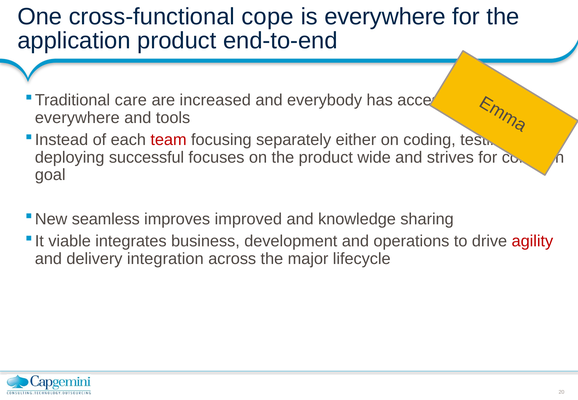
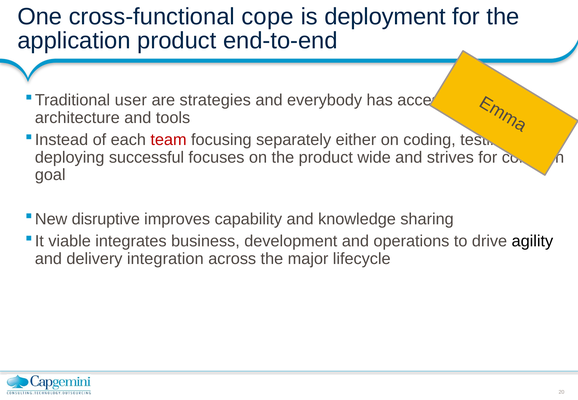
is everywhere: everywhere -> deployment
care: care -> user
increased: increased -> strategies
everywhere at (77, 118): everywhere -> architecture
seamless: seamless -> disruptive
improved: improved -> capability
agility colour: red -> black
